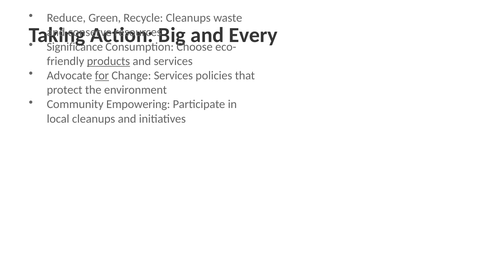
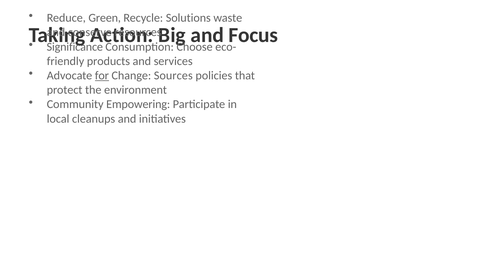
Recycle Cleanups: Cleanups -> Solutions
Every: Every -> Focus
products underline: present -> none
Change Services: Services -> Sources
